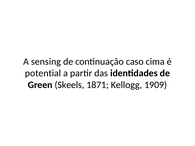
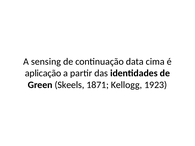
caso: caso -> data
potential: potential -> aplicação
1909: 1909 -> 1923
